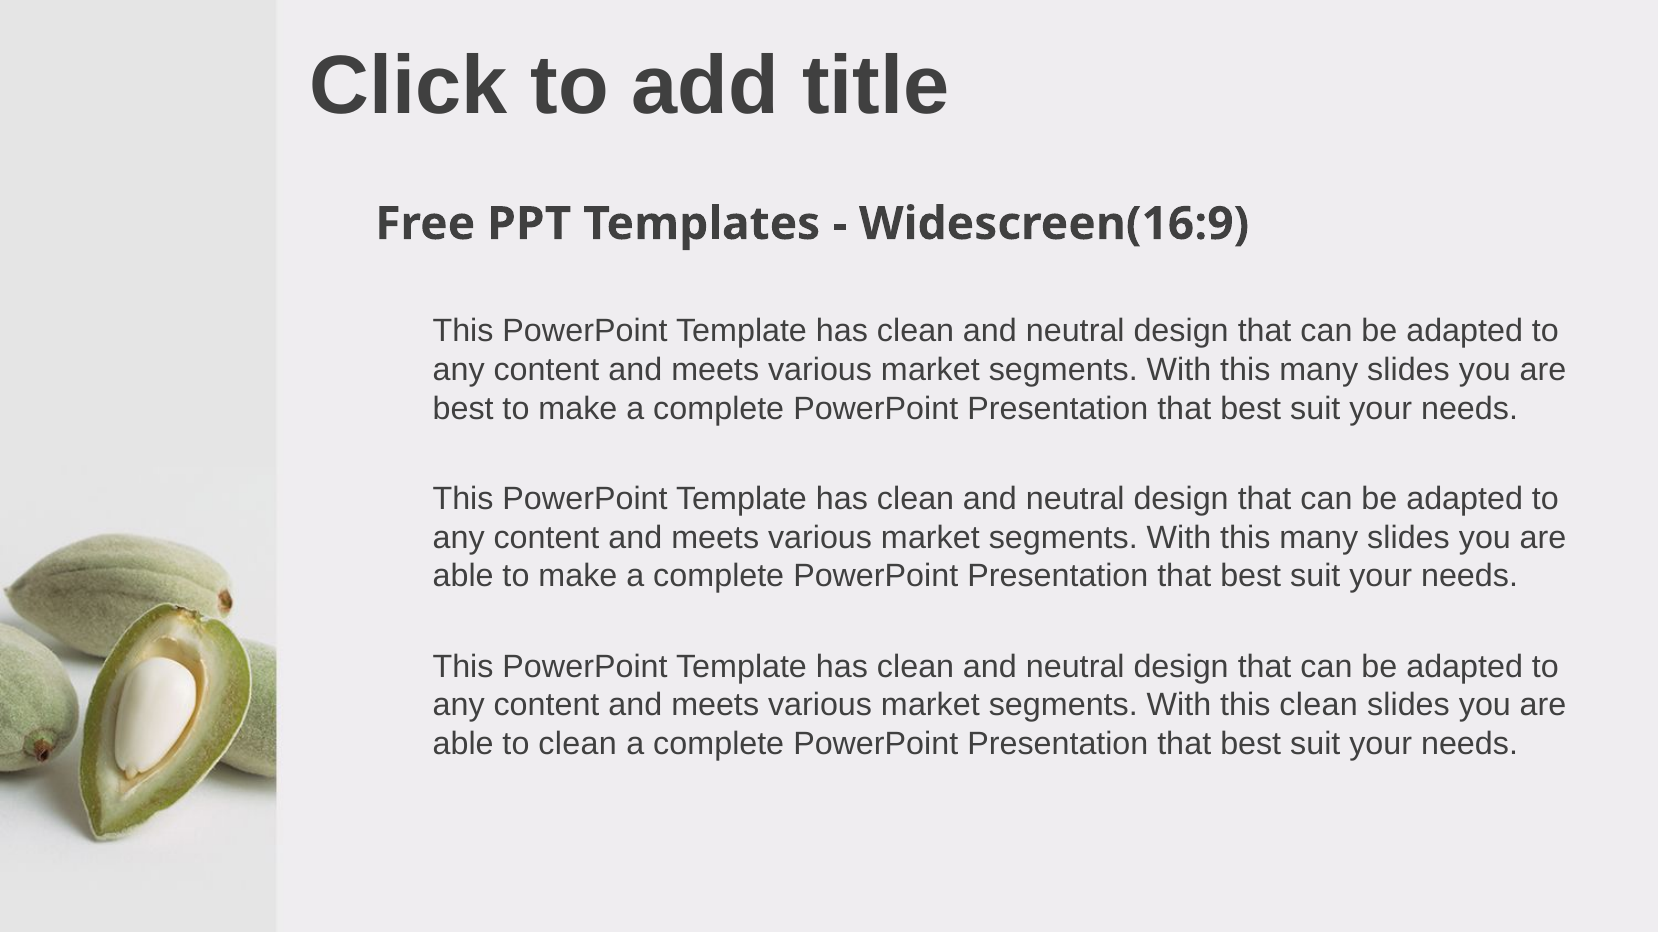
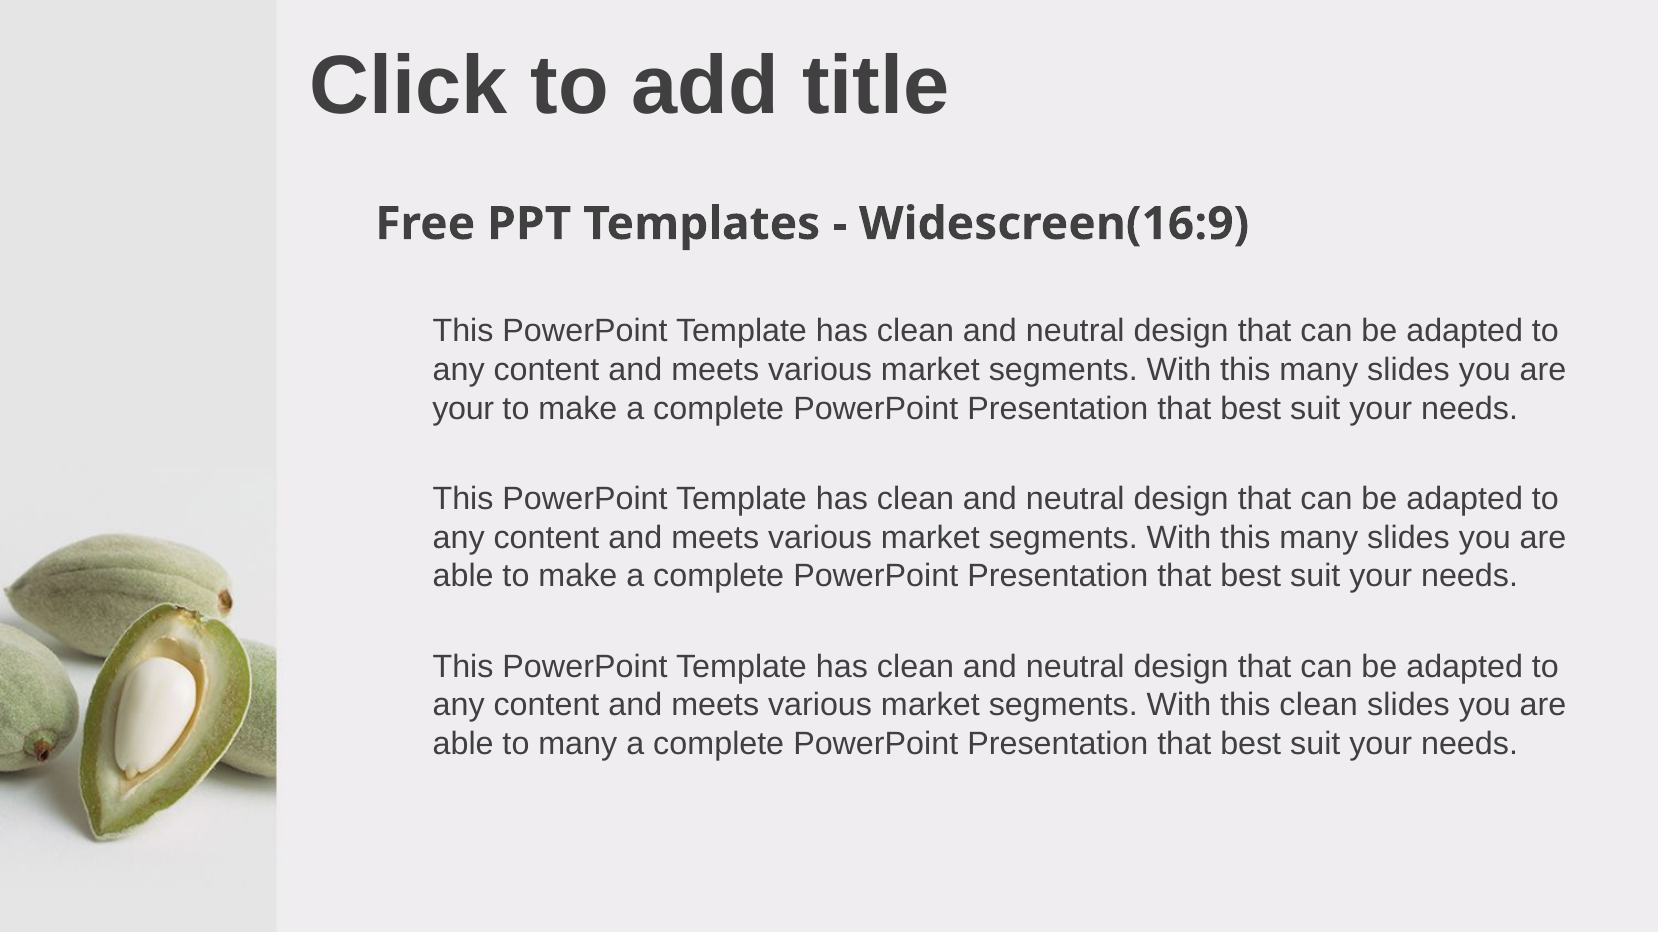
best at (463, 409): best -> your
to clean: clean -> many
